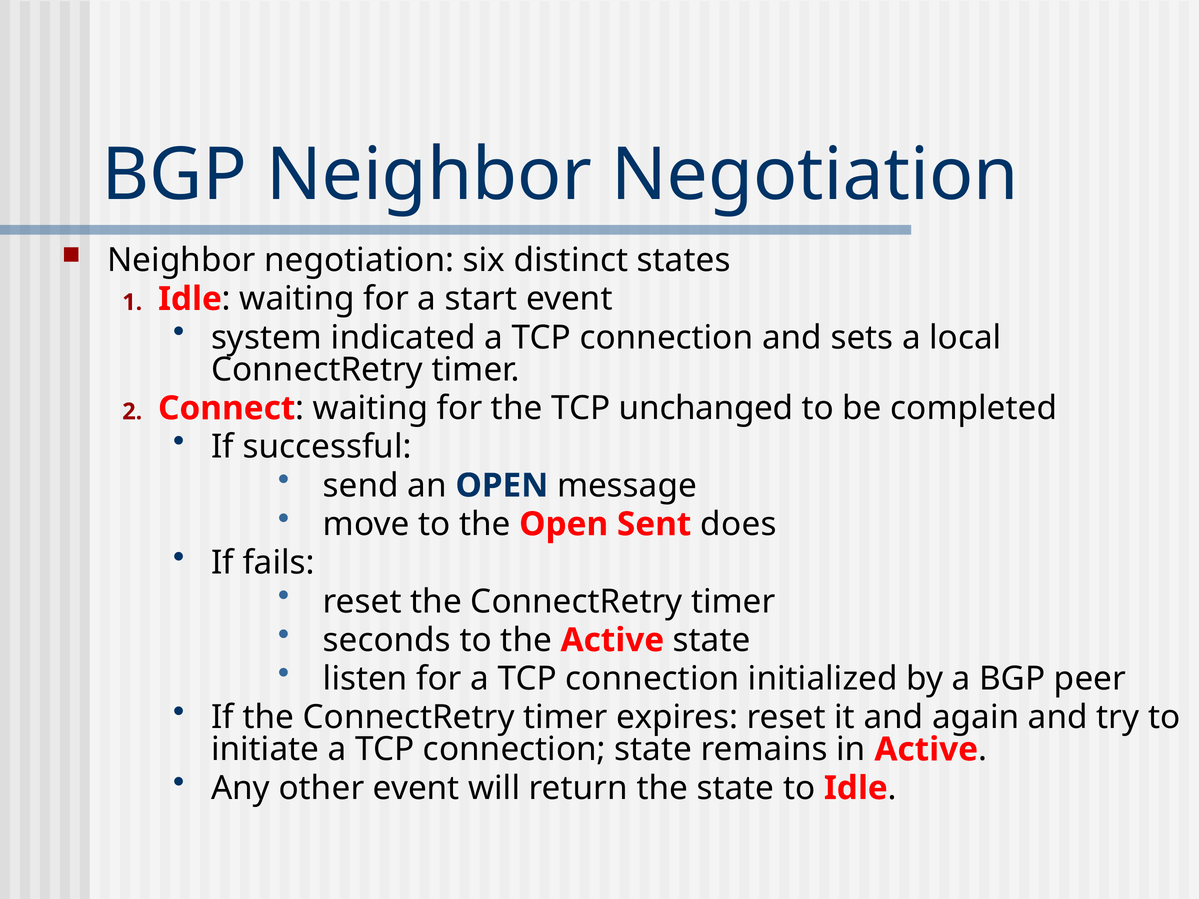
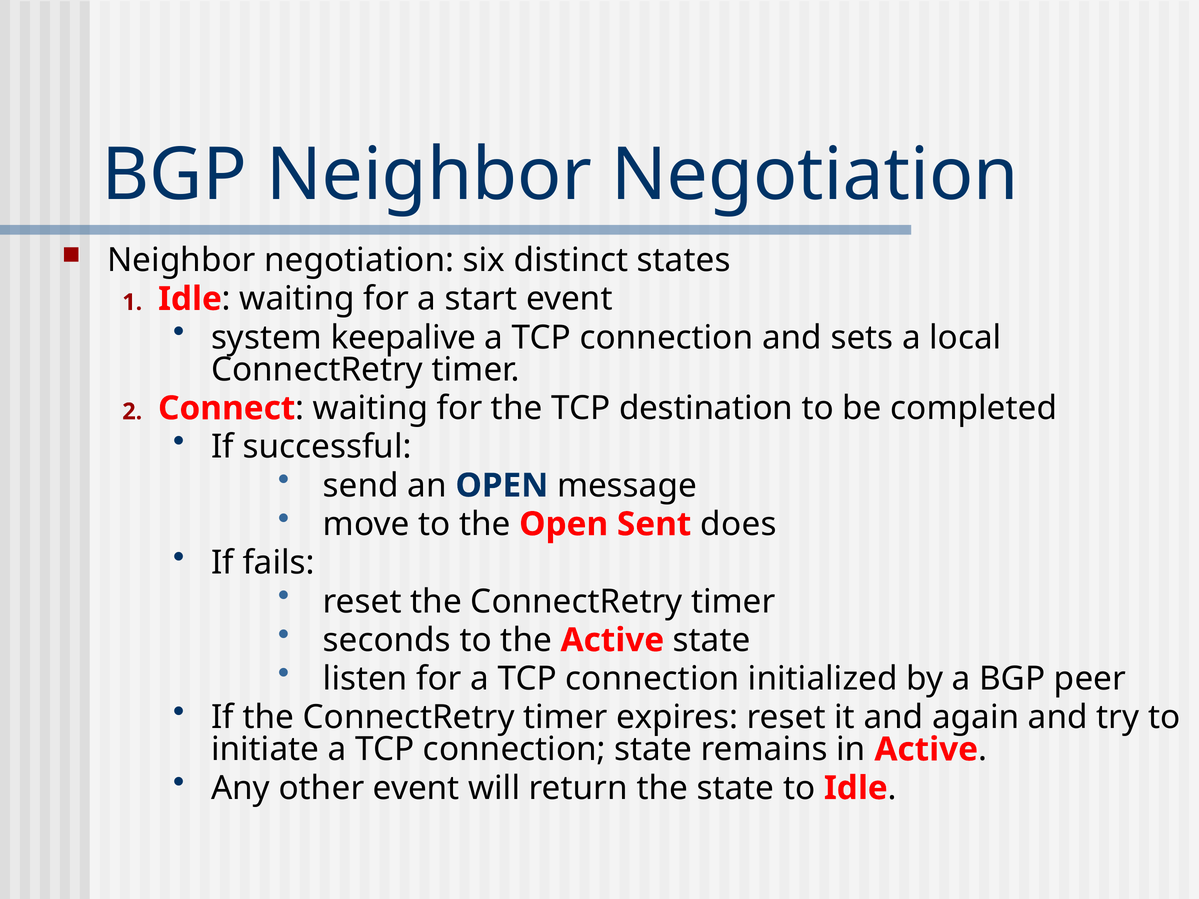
indicated: indicated -> keepalive
unchanged: unchanged -> destination
